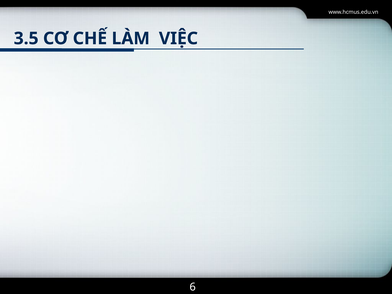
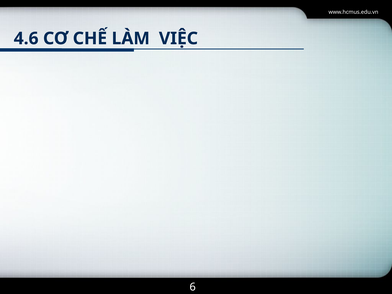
3.5: 3.5 -> 4.6
